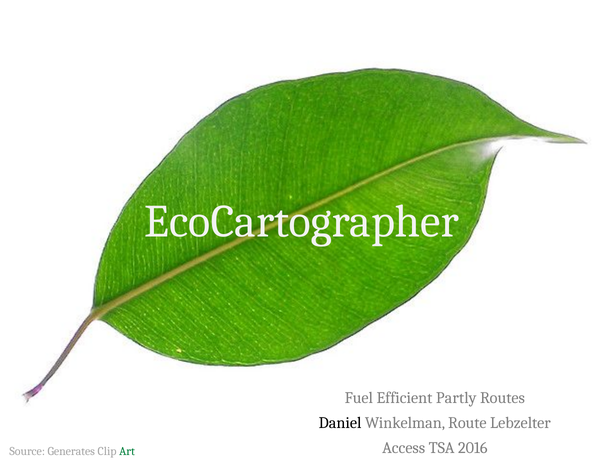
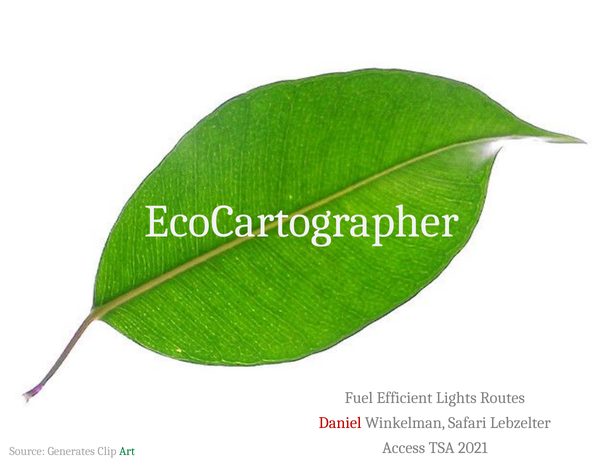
Partly: Partly -> Lights
Daniel colour: black -> red
Route: Route -> Safari
2016: 2016 -> 2021
